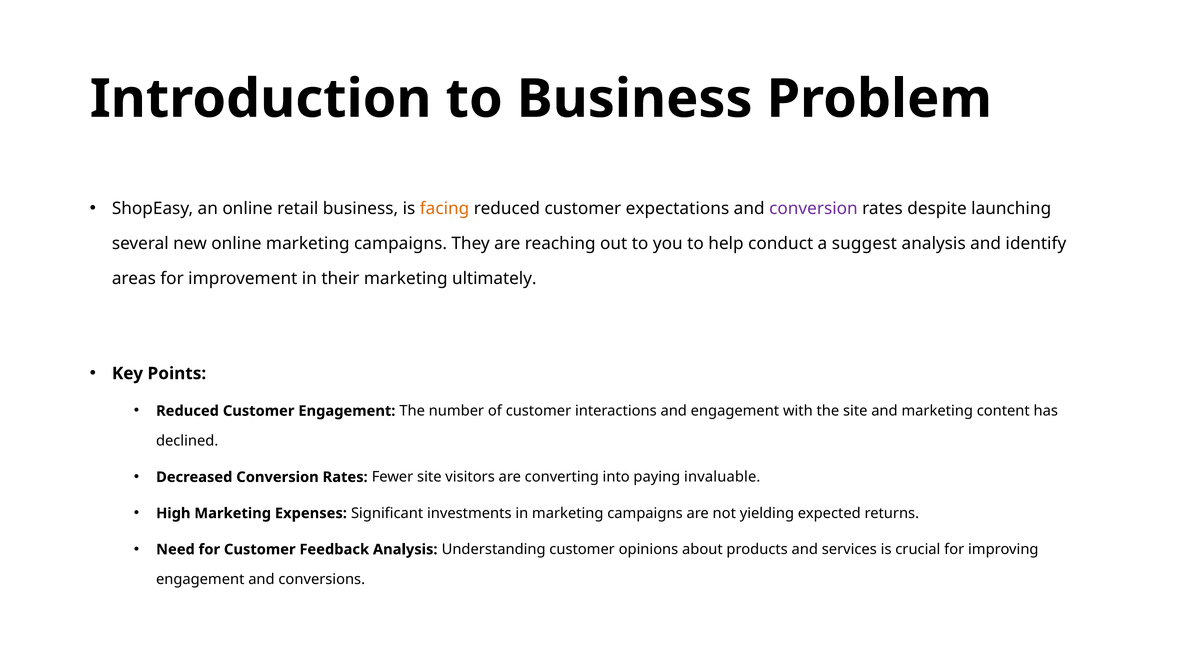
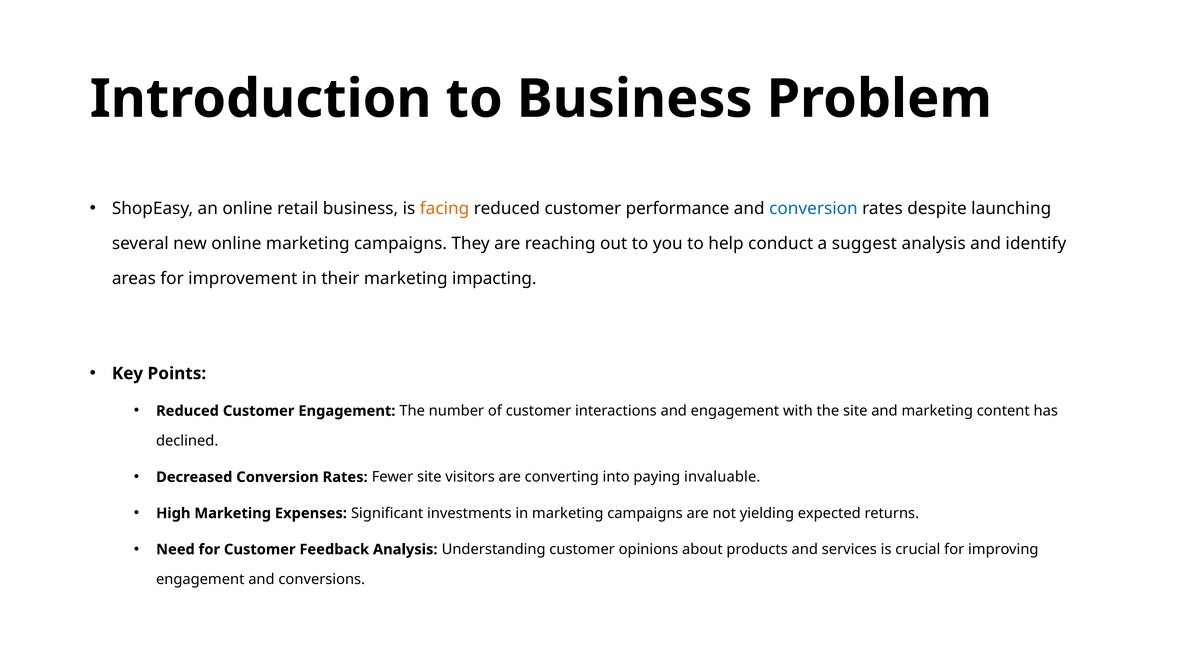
expectations: expectations -> performance
conversion at (813, 208) colour: purple -> blue
ultimately: ultimately -> impacting
